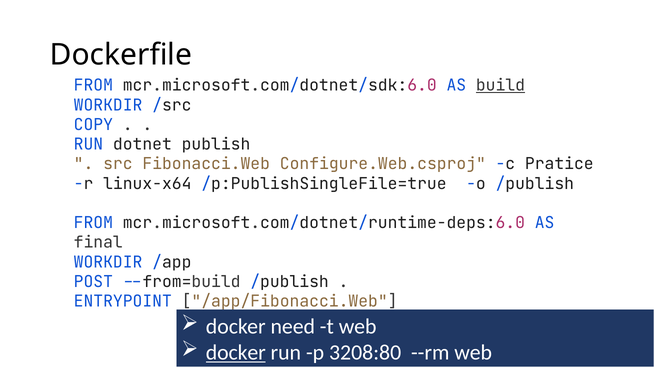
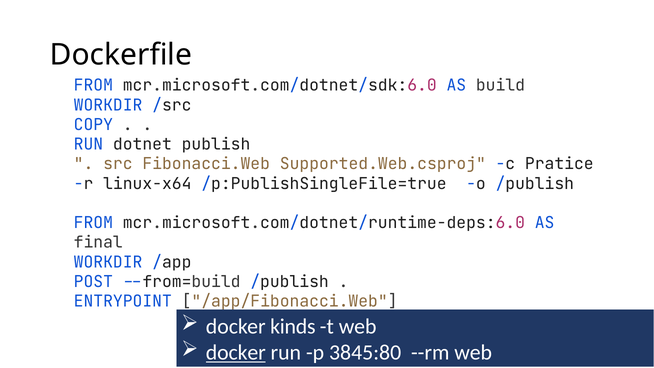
build underline: present -> none
./src/Fibonacci.Web/Configure.Web.csproj: ./src/Fibonacci.Web/Configure.Web.csproj -> ./src/Fibonacci.Web/Supported.Web.csproj
need: need -> kinds
3208:80: 3208:80 -> 3845:80
